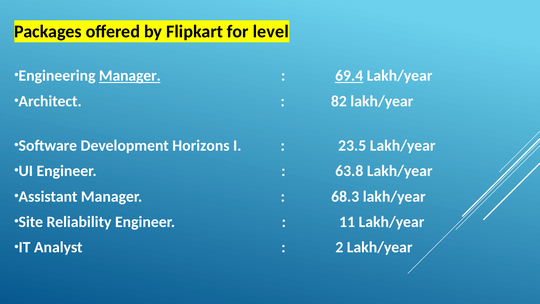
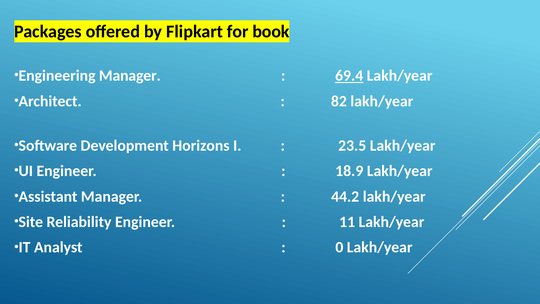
level: level -> book
Manager at (130, 76) underline: present -> none
63.8: 63.8 -> 18.9
68.3: 68.3 -> 44.2
2: 2 -> 0
